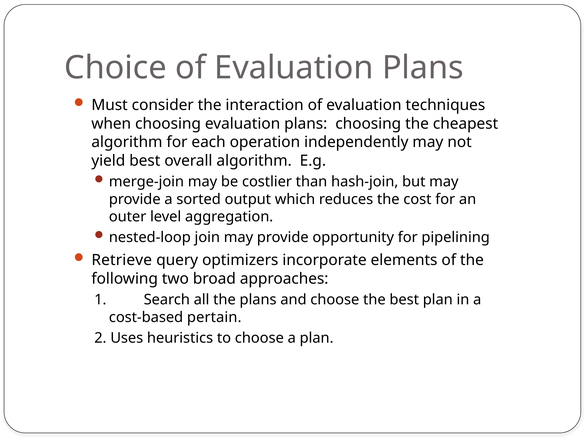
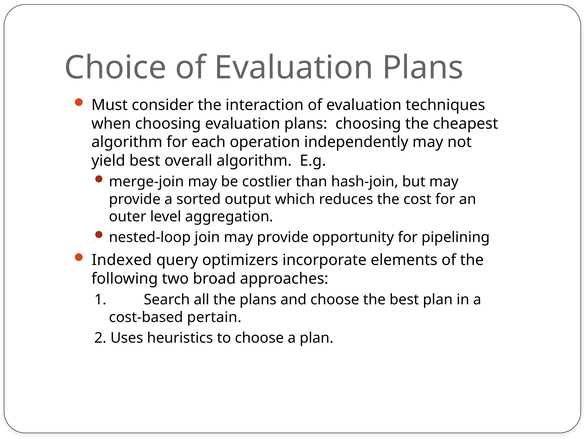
Retrieve: Retrieve -> Indexed
